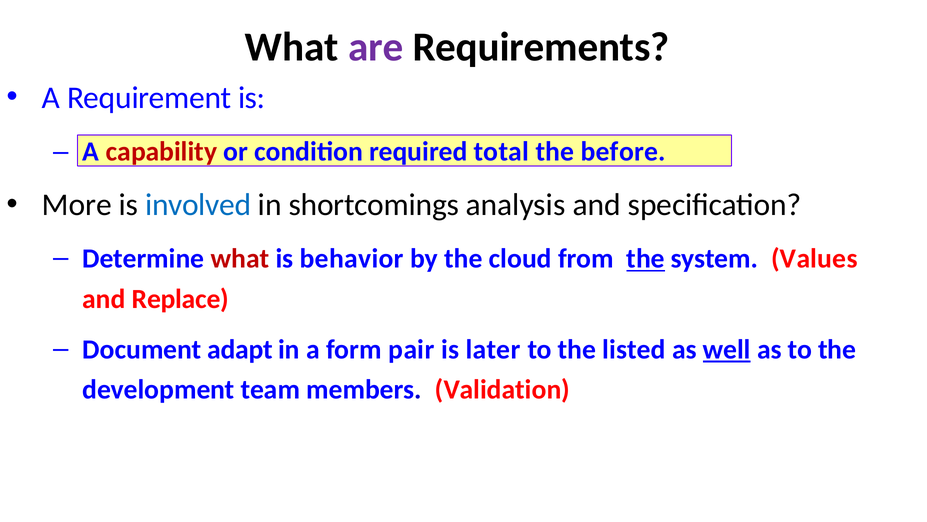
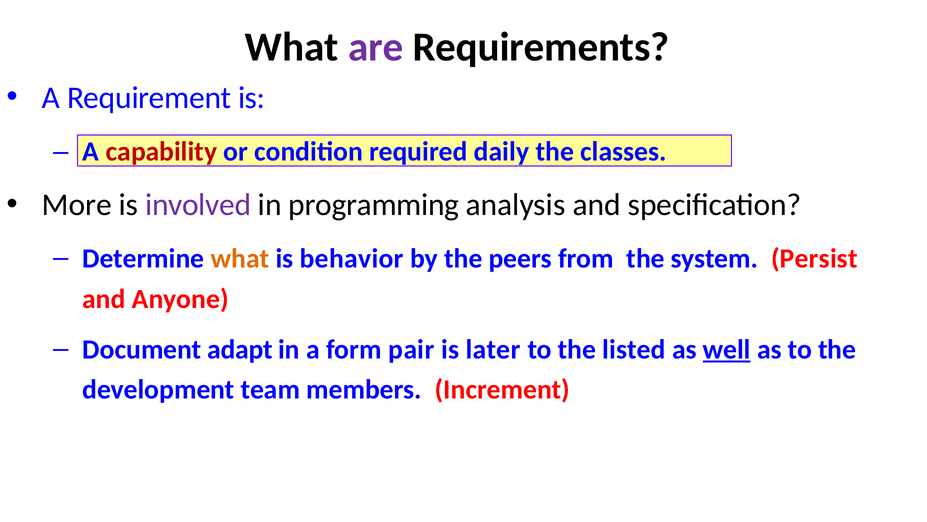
total: total -> daily
before: before -> classes
involved colour: blue -> purple
shortcomings: shortcomings -> programming
what at (240, 259) colour: red -> orange
cloud: cloud -> peers
the at (646, 259) underline: present -> none
Values: Values -> Persist
Replace: Replace -> Anyone
Validation: Validation -> Increment
